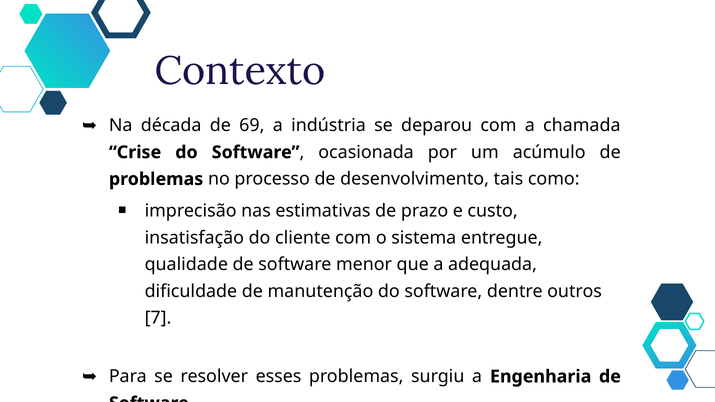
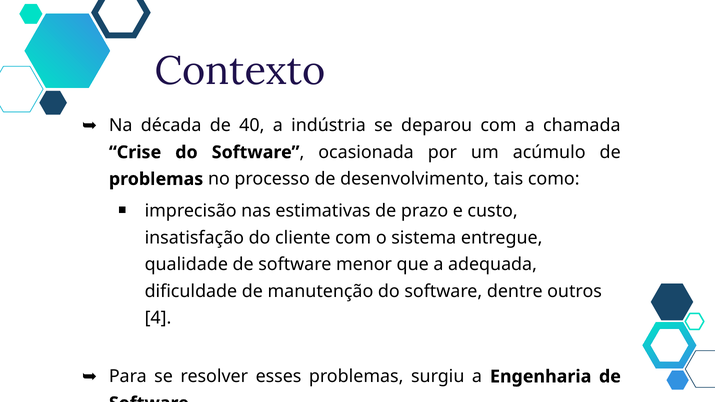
69: 69 -> 40
7: 7 -> 4
